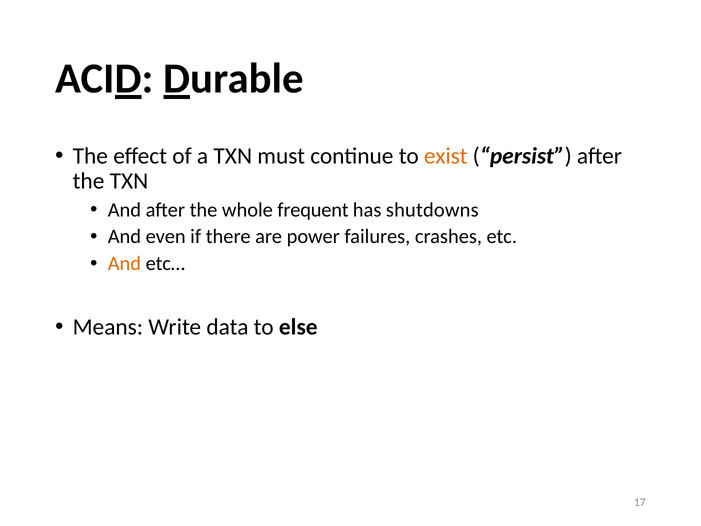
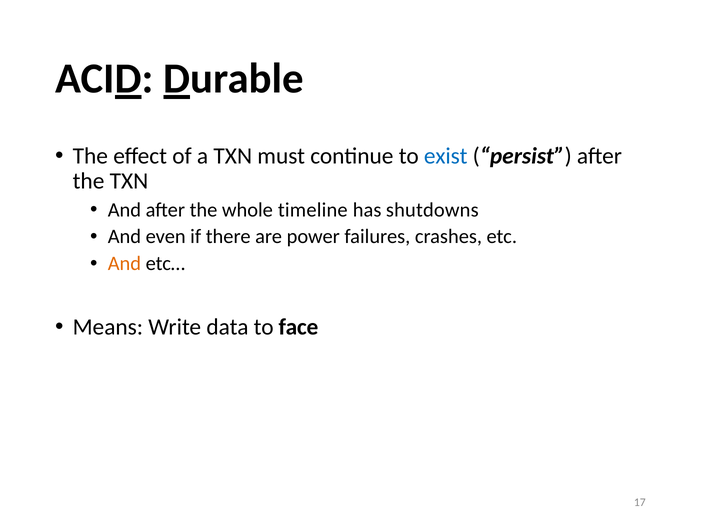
exist colour: orange -> blue
frequent: frequent -> timeline
else: else -> face
